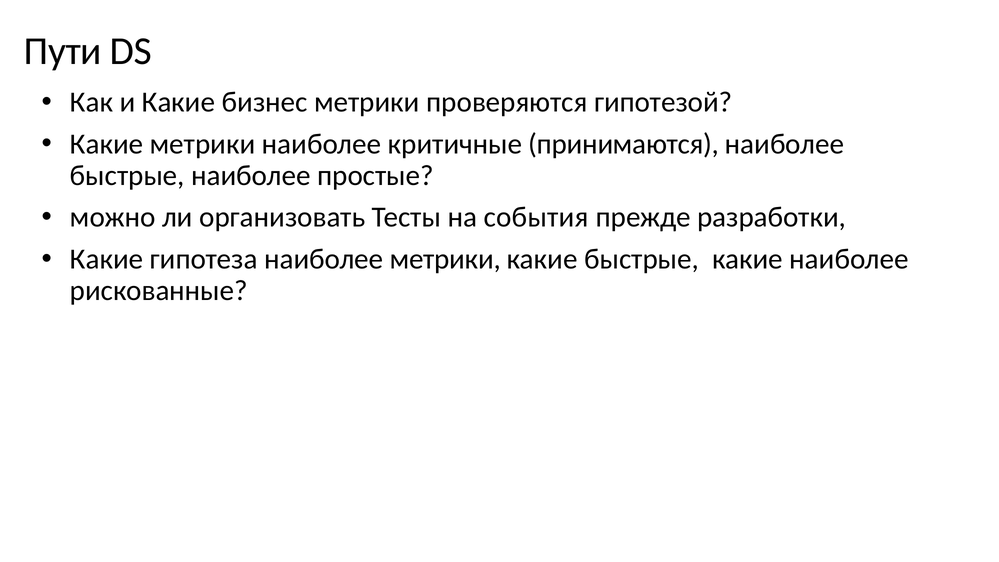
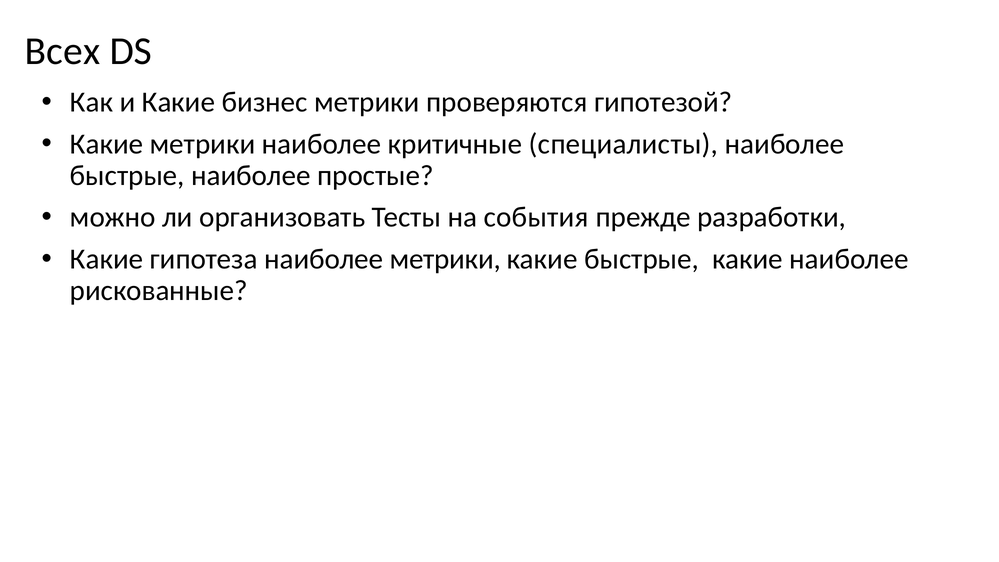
Пути: Пути -> Всех
принимаются: принимаются -> специалисты
